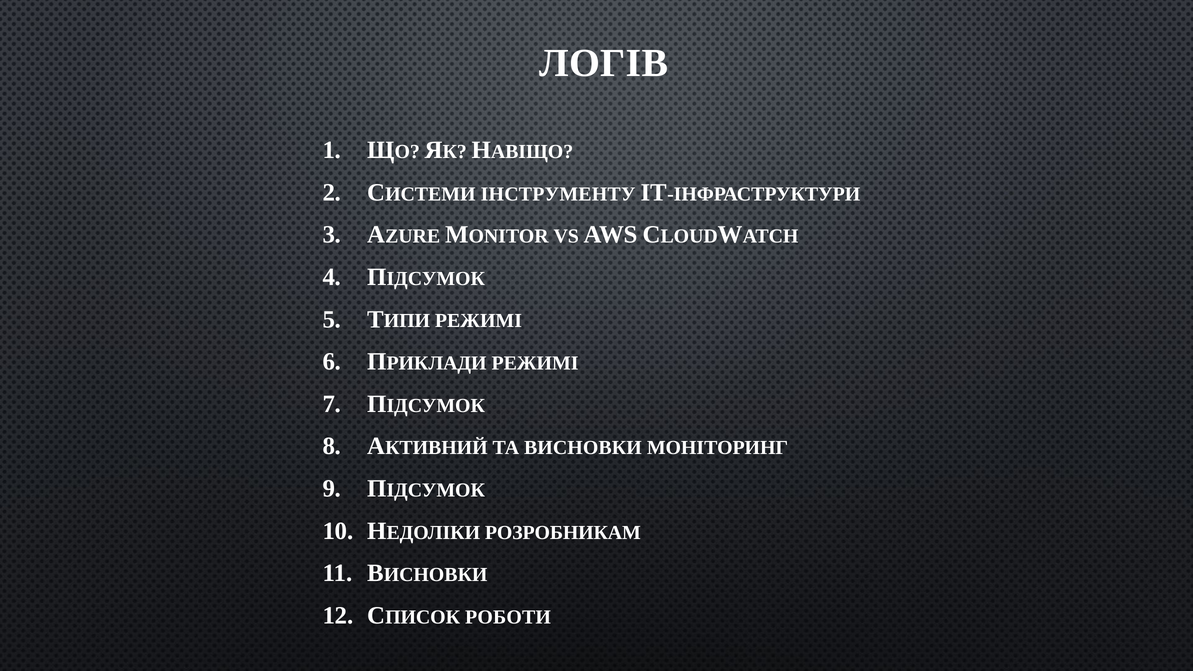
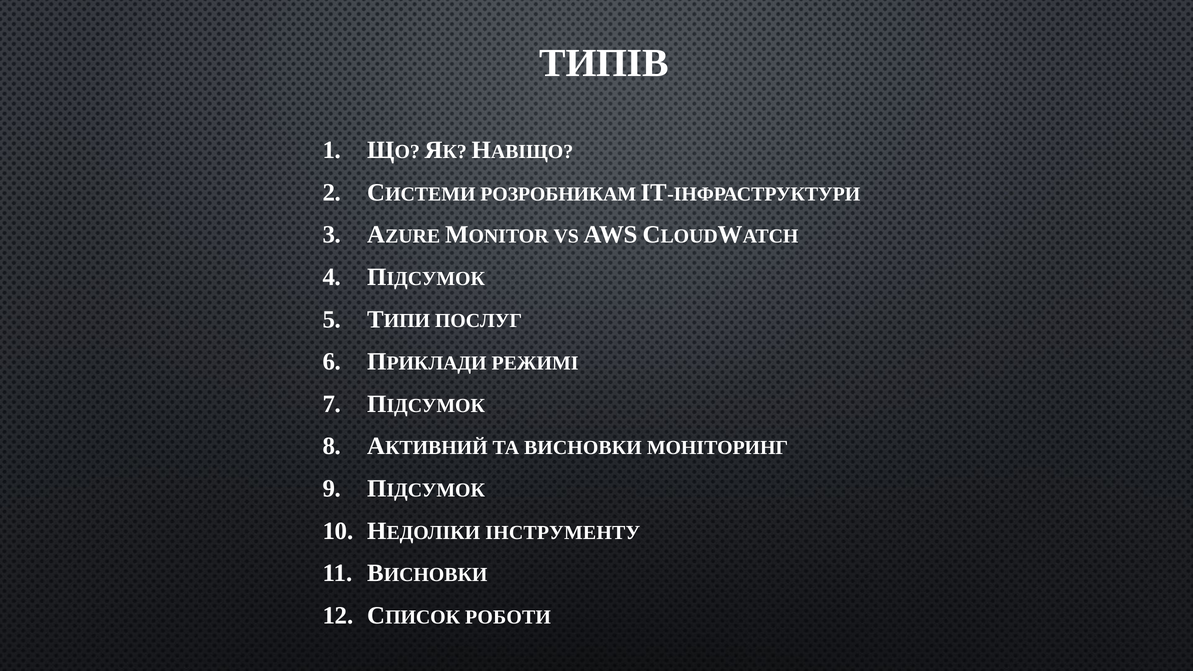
ЛОГІВ: ЛОГІВ -> ТИПІВ
ІНСТРУМЕНТУ: ІНСТРУМЕНТУ -> РОЗРОБНИКАМ
РЕЖИМІ at (478, 321): РЕЖИМІ -> ПОСЛУГ
РОЗРОБНИКАМ: РОЗРОБНИКАМ -> ІНСТРУМЕНТУ
